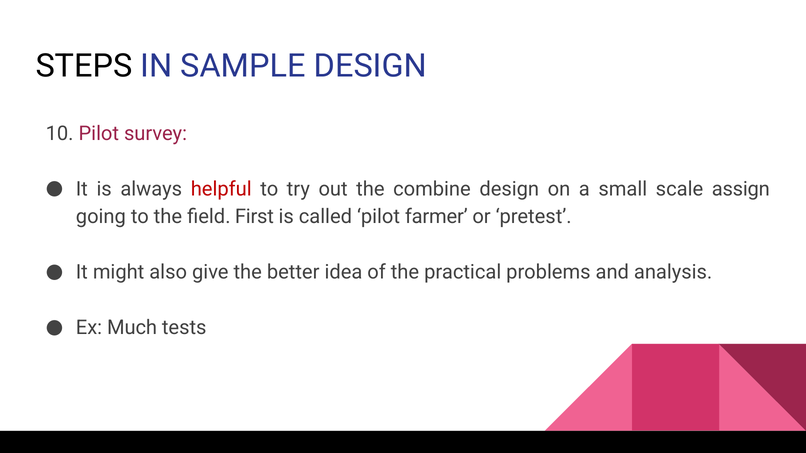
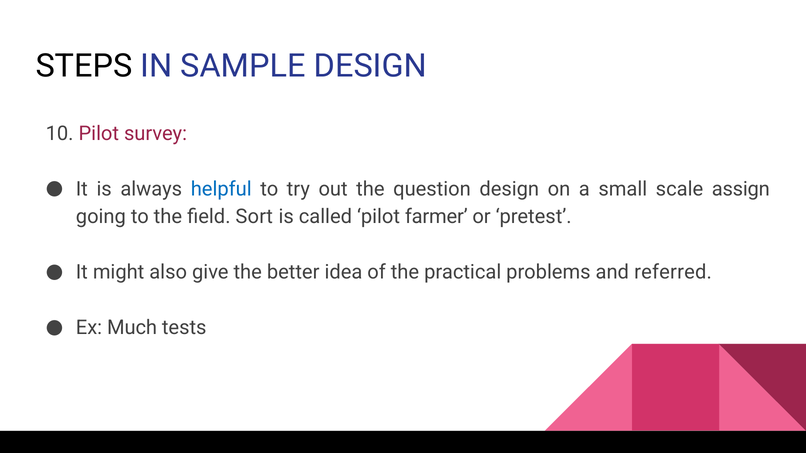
helpful colour: red -> blue
combine: combine -> question
First: First -> Sort
analysis: analysis -> referred
